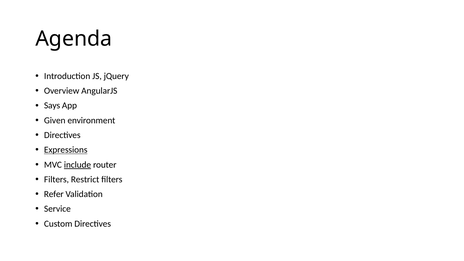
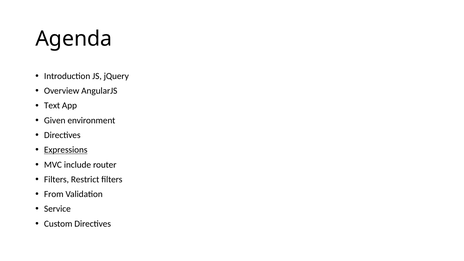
Says: Says -> Text
include underline: present -> none
Refer: Refer -> From
